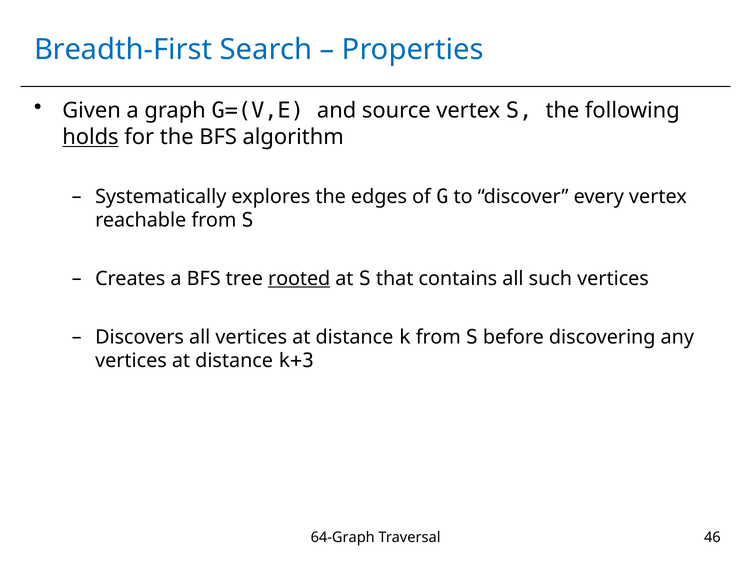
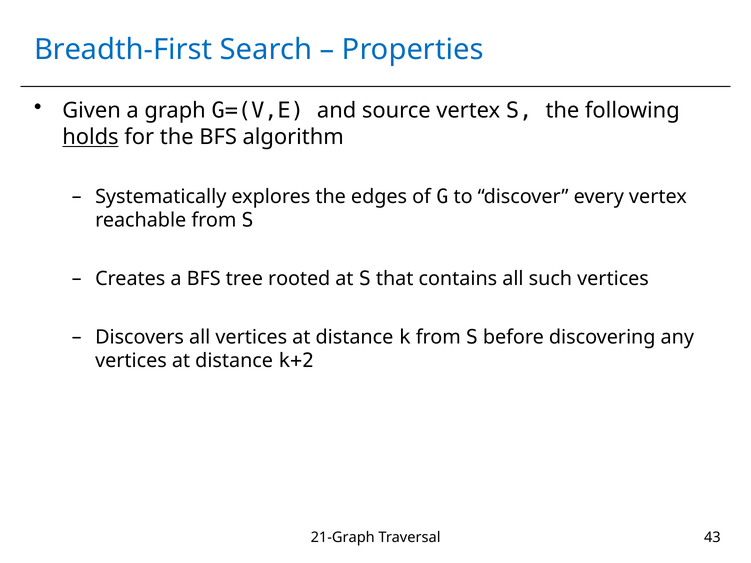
rooted underline: present -> none
k+3: k+3 -> k+2
64-Graph: 64-Graph -> 21-Graph
46: 46 -> 43
